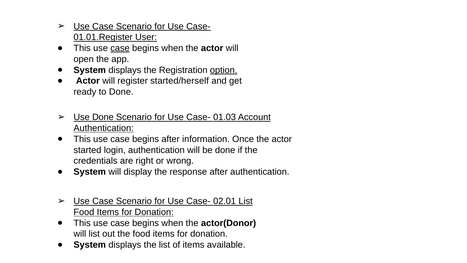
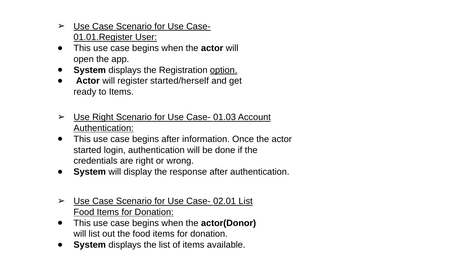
case at (120, 48) underline: present -> none
to Done: Done -> Items
Use Done: Done -> Right
